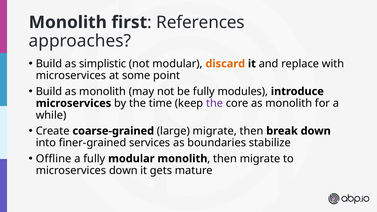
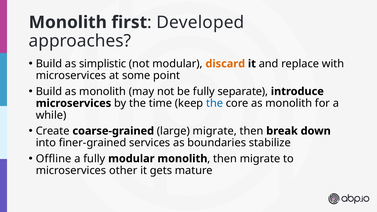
References: References -> Developed
modules: modules -> separate
the at (215, 103) colour: purple -> blue
microservices down: down -> other
